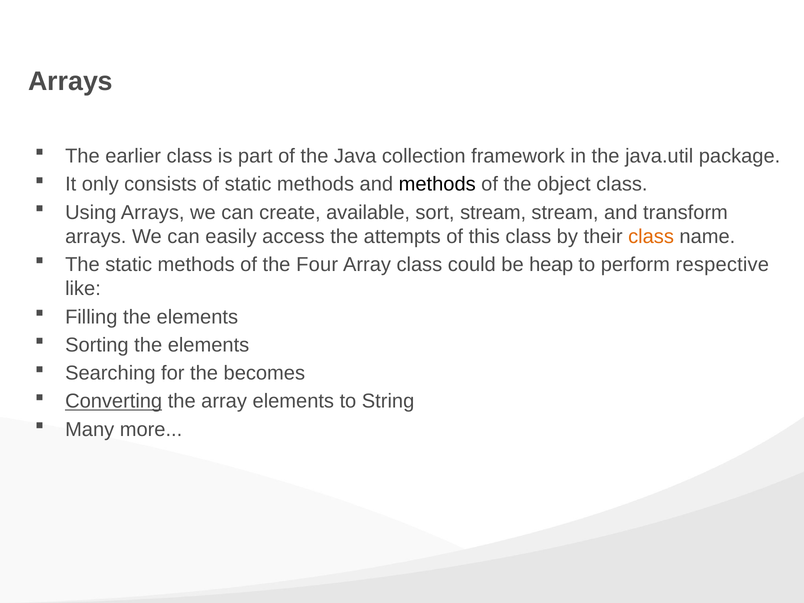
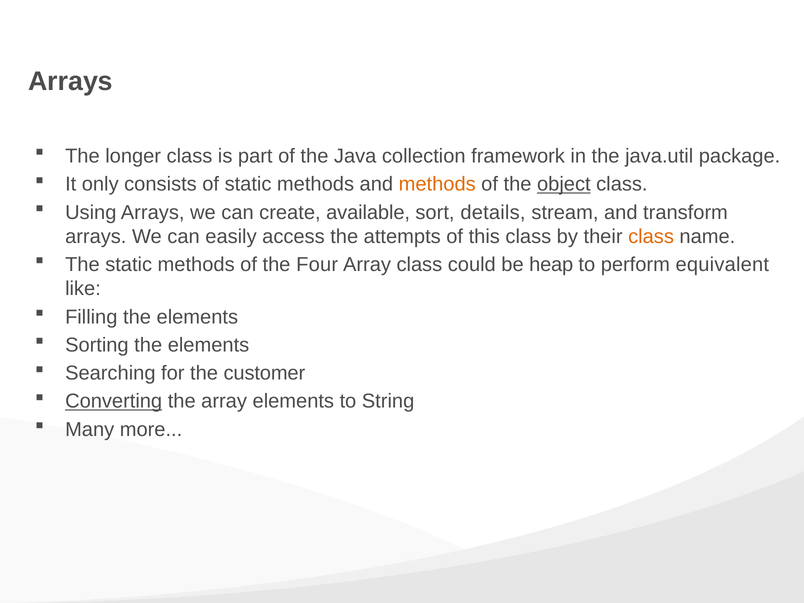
earlier: earlier -> longer
methods at (437, 184) colour: black -> orange
object underline: none -> present
sort stream: stream -> details
respective: respective -> equivalent
becomes: becomes -> customer
